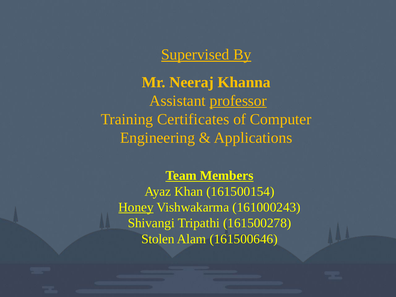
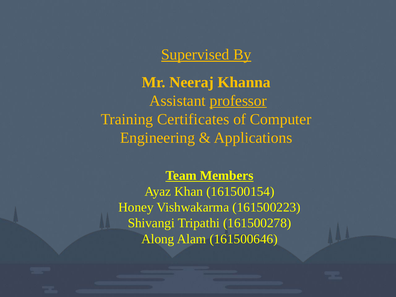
Honey underline: present -> none
161000243: 161000243 -> 161500223
Stolen: Stolen -> Along
